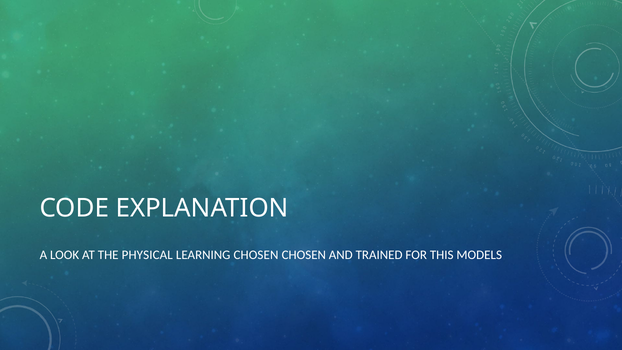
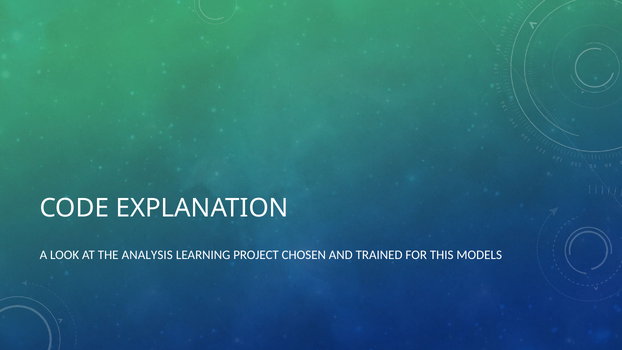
PHYSICAL: PHYSICAL -> ANALYSIS
LEARNING CHOSEN: CHOSEN -> PROJECT
